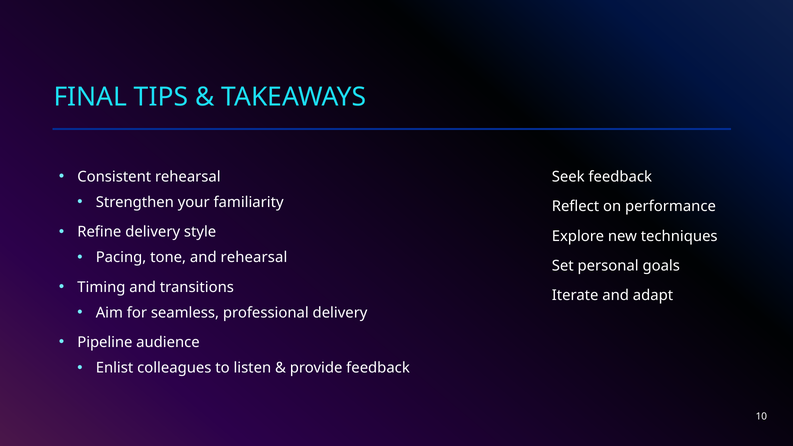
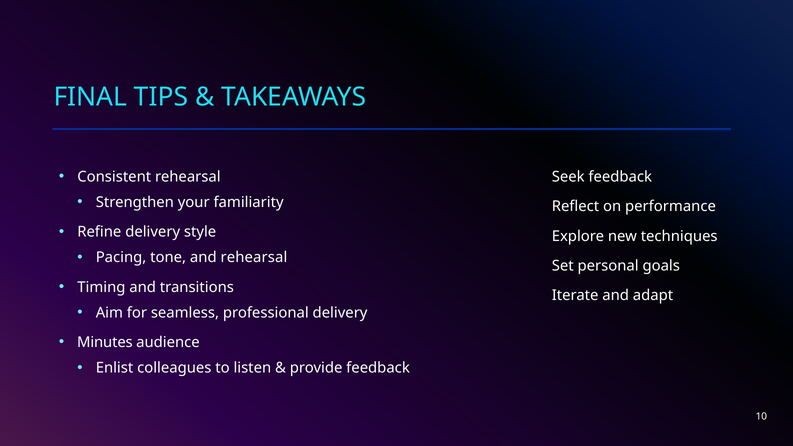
Pipeline: Pipeline -> Minutes
